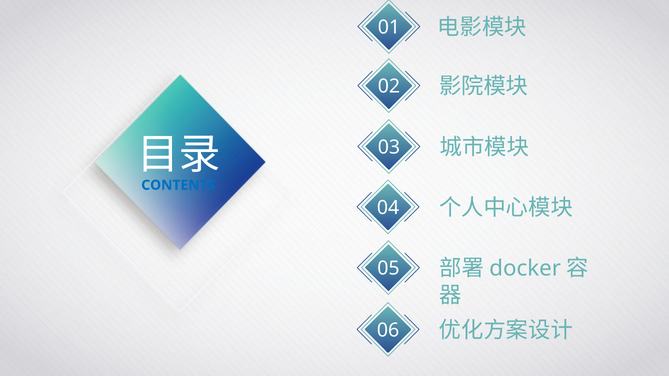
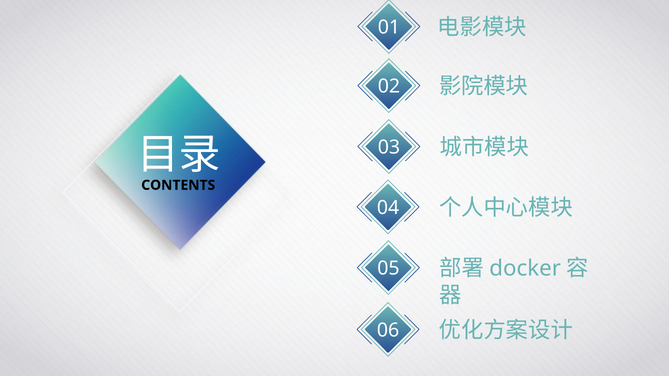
CONTENTS colour: blue -> black
